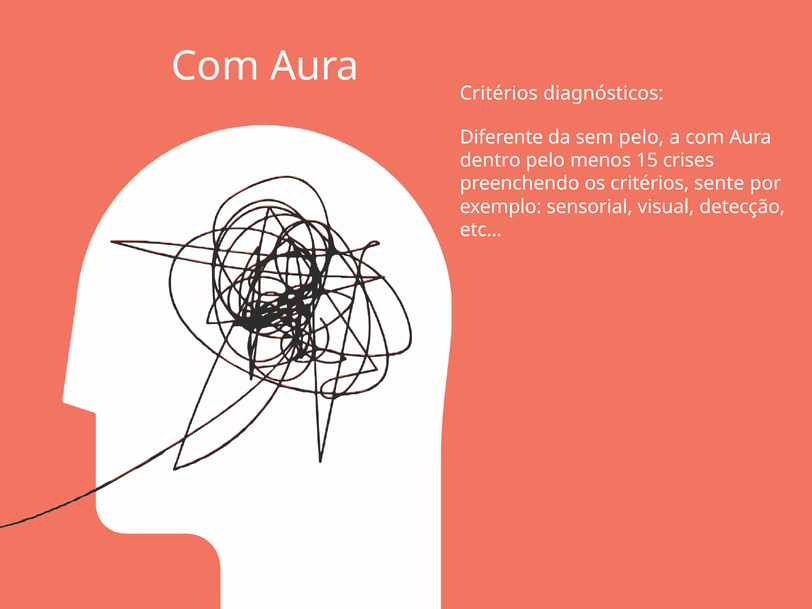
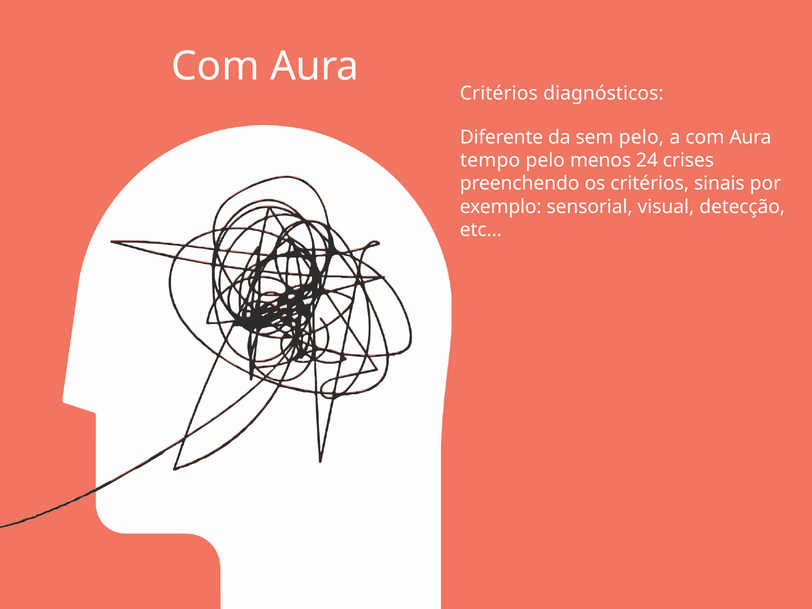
dentro: dentro -> tempo
15: 15 -> 24
sente: sente -> sinais
